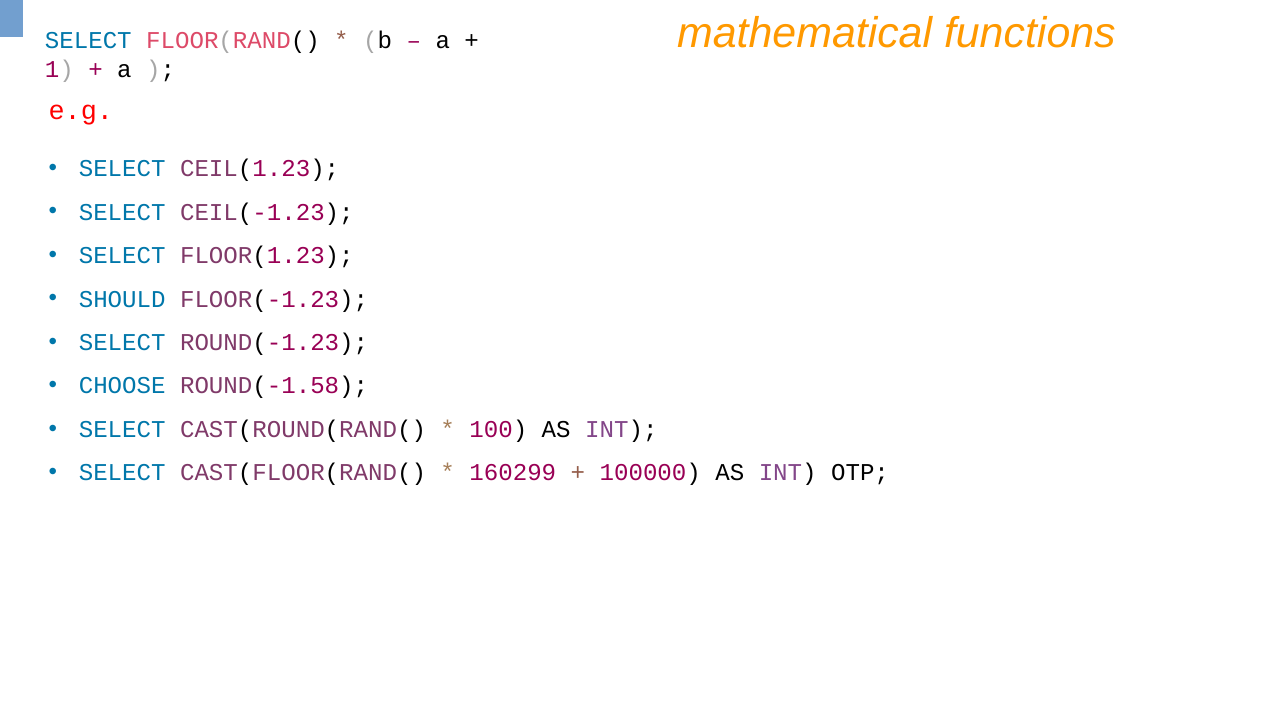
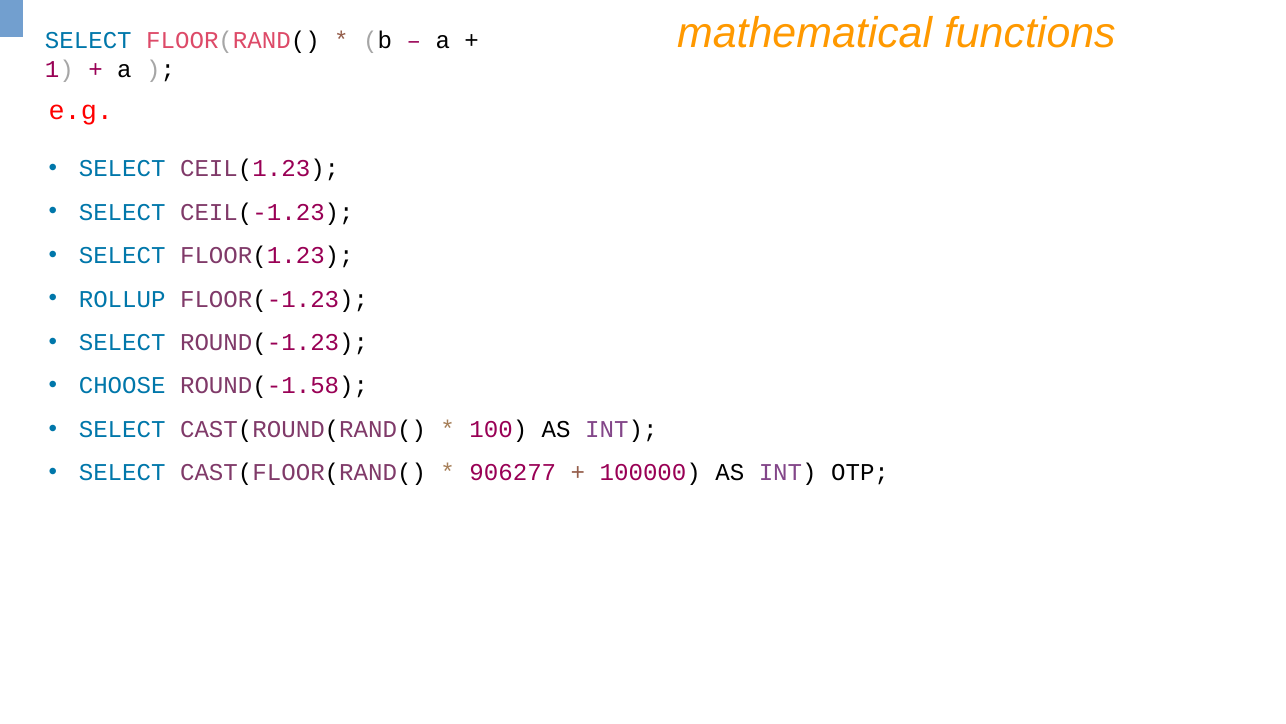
SHOULD: SHOULD -> ROLLUP
160299: 160299 -> 906277
